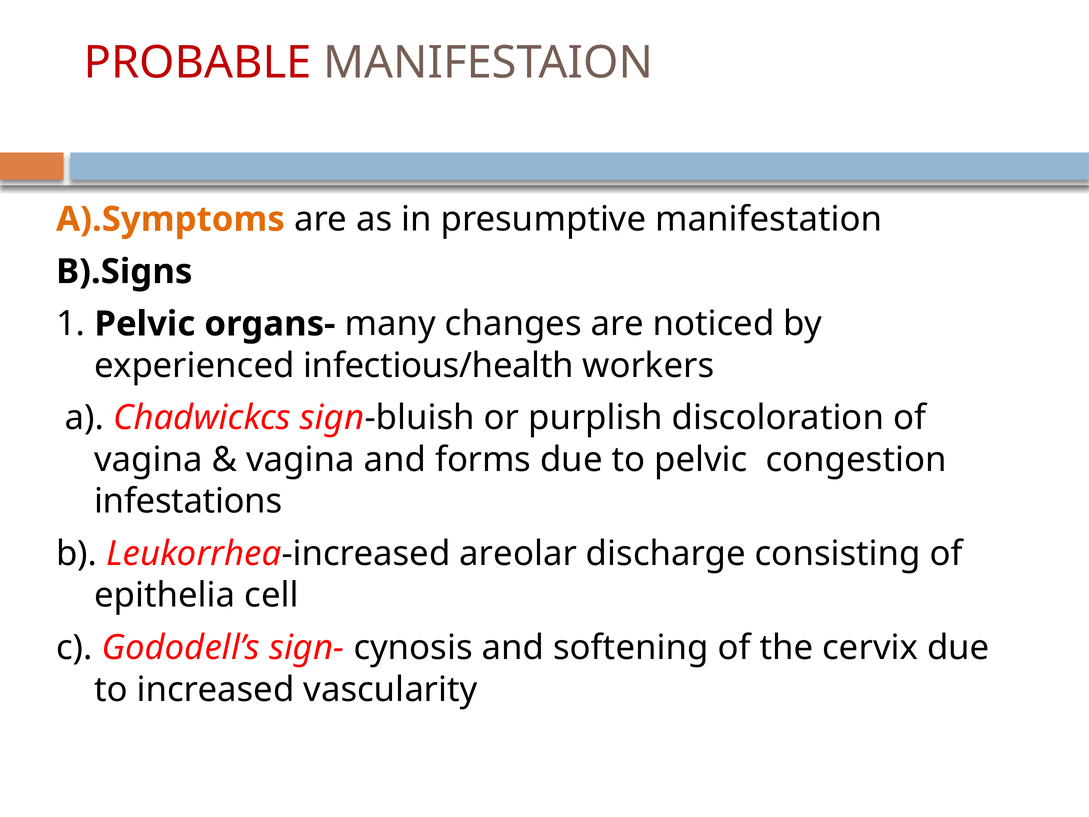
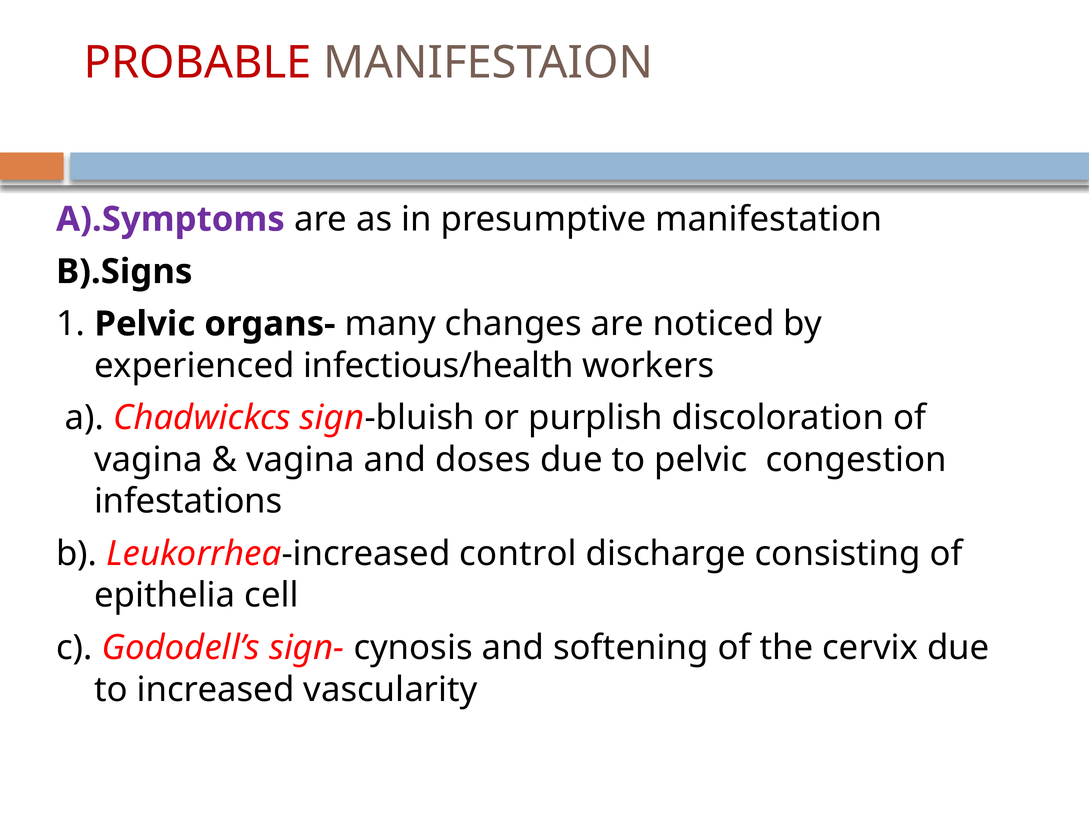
A).Symptoms colour: orange -> purple
forms: forms -> doses
areolar: areolar -> control
